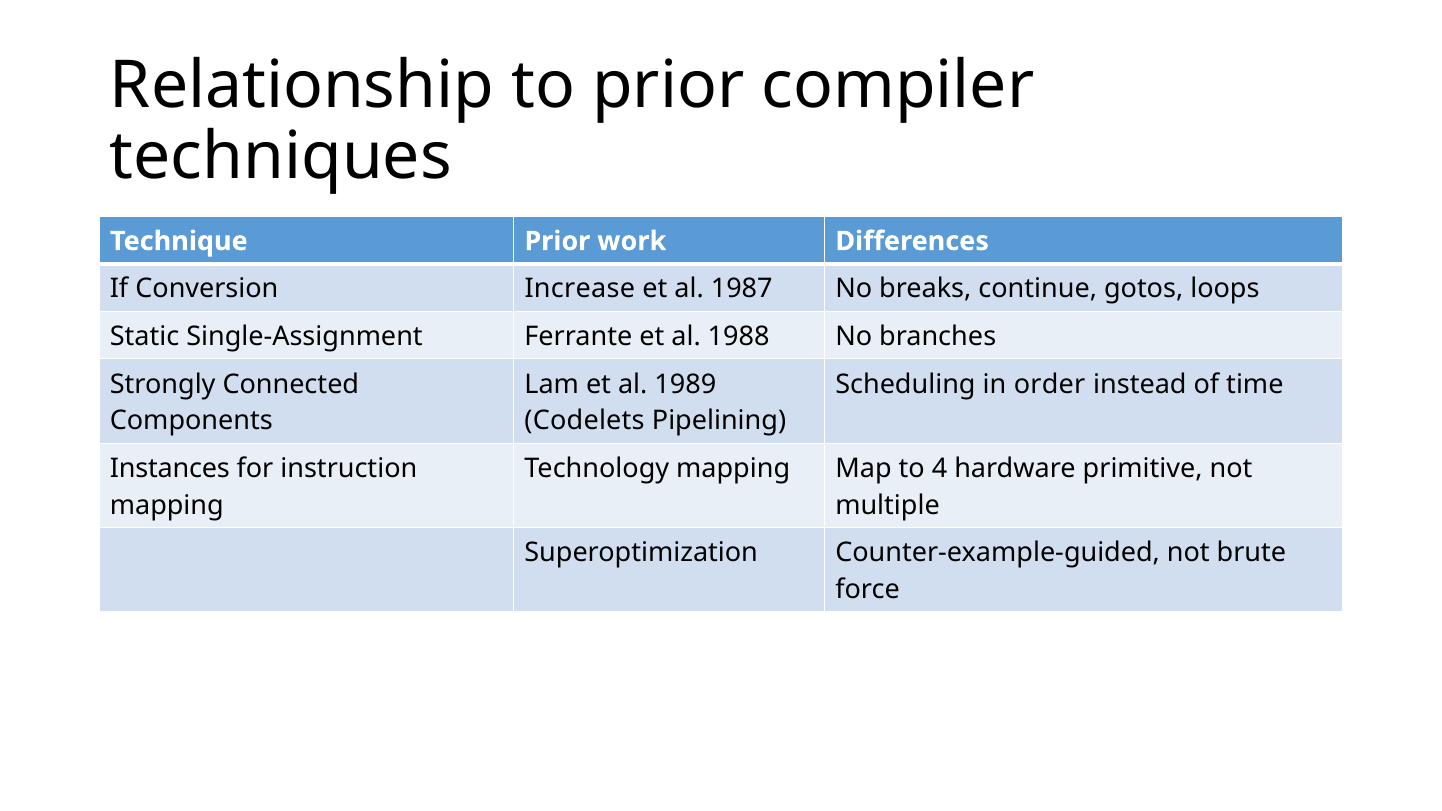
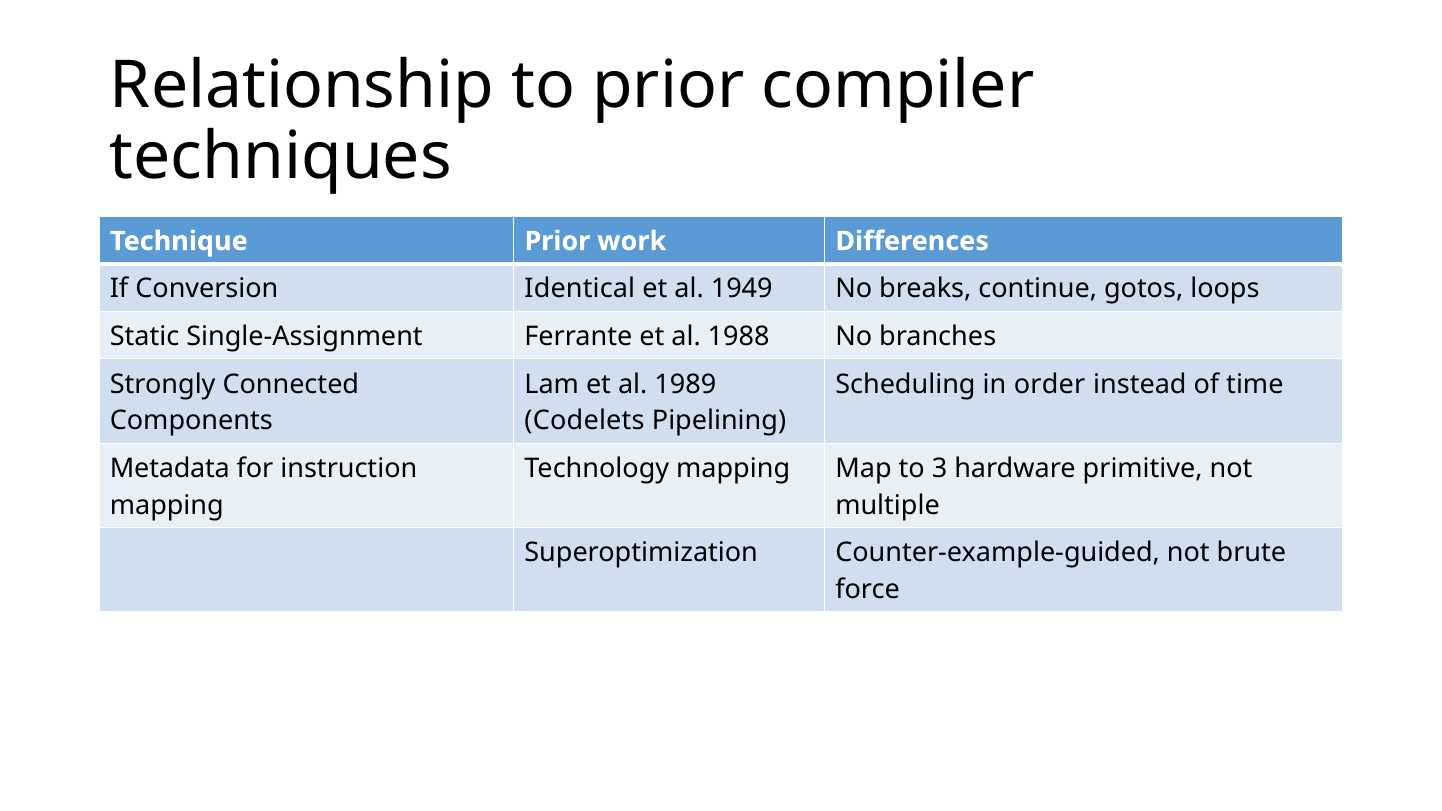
Increase: Increase -> Identical
1987: 1987 -> 1949
Instances: Instances -> Metadata
4: 4 -> 3
